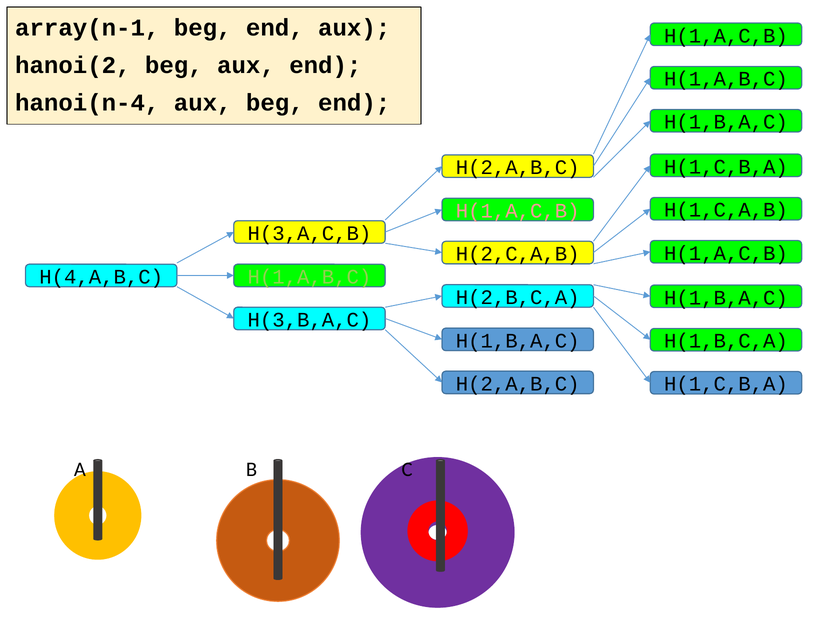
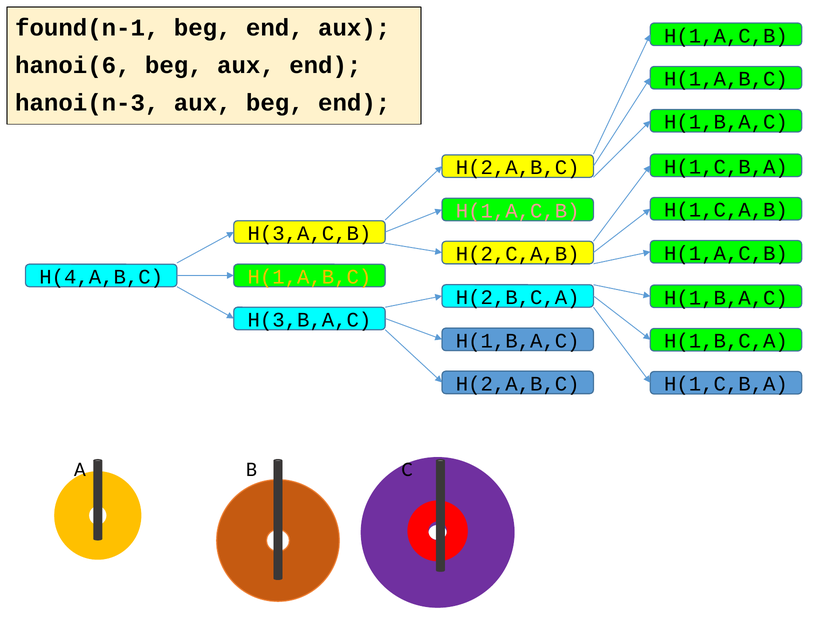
array(n-1: array(n-1 -> found(n-1
hanoi(2: hanoi(2 -> hanoi(6
hanoi(n-4: hanoi(n-4 -> hanoi(n-3
H(1,A,B,C at (309, 277) colour: light green -> yellow
